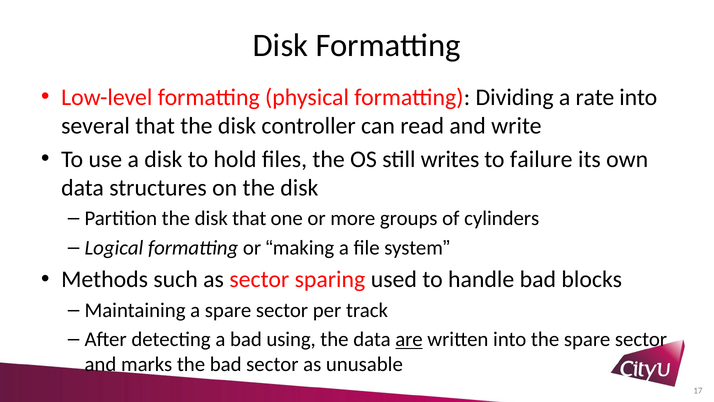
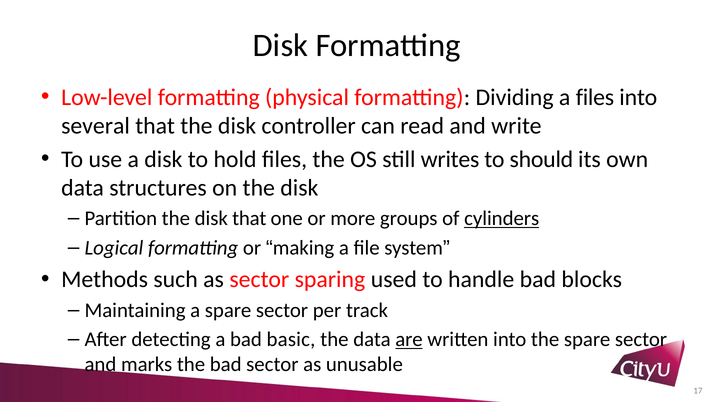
a rate: rate -> files
failure: failure -> should
cylinders underline: none -> present
using: using -> basic
